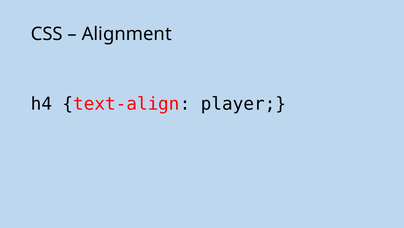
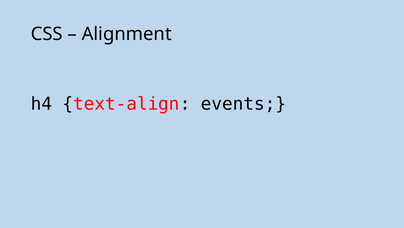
player: player -> events
